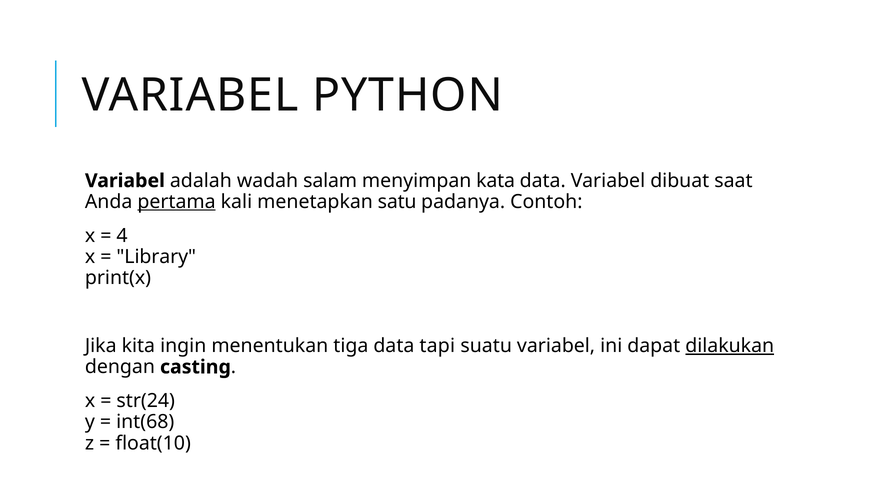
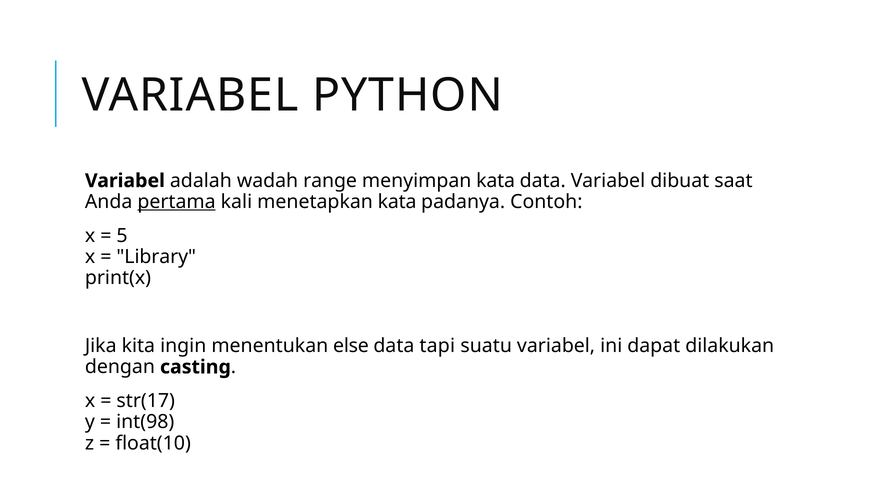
salam: salam -> range
menetapkan satu: satu -> kata
4: 4 -> 5
tiga: tiga -> else
dilakukan underline: present -> none
str(24: str(24 -> str(17
int(68: int(68 -> int(98
